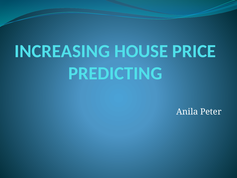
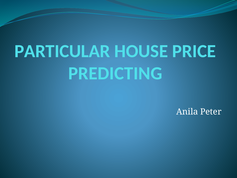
INCREASING: INCREASING -> PARTICULAR
